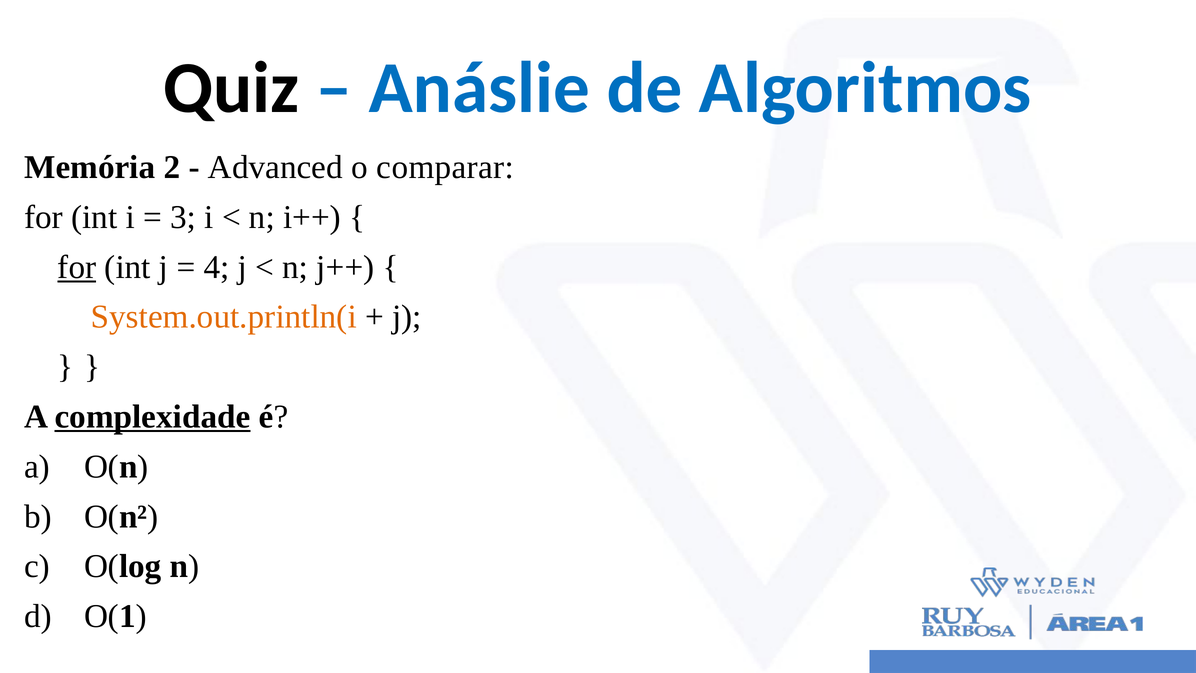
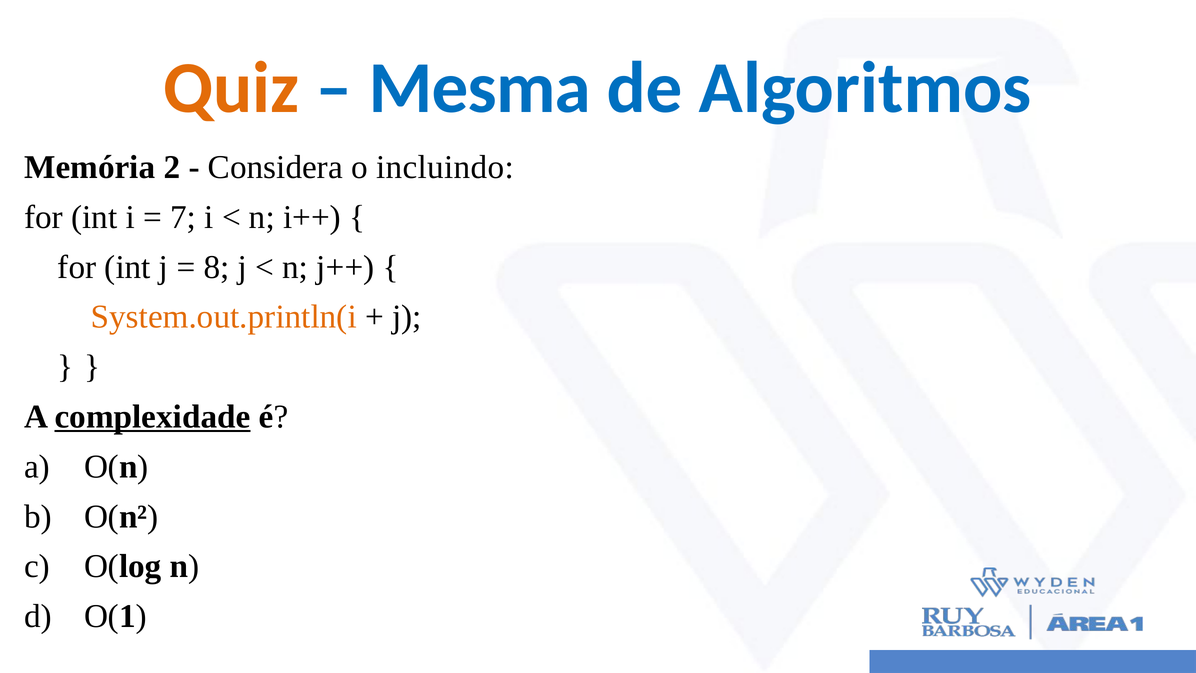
Quiz colour: black -> orange
Anáslie: Anáslie -> Mesma
Advanced: Advanced -> Considera
comparar: comparar -> incluindo
3: 3 -> 7
for at (77, 267) underline: present -> none
4: 4 -> 8
